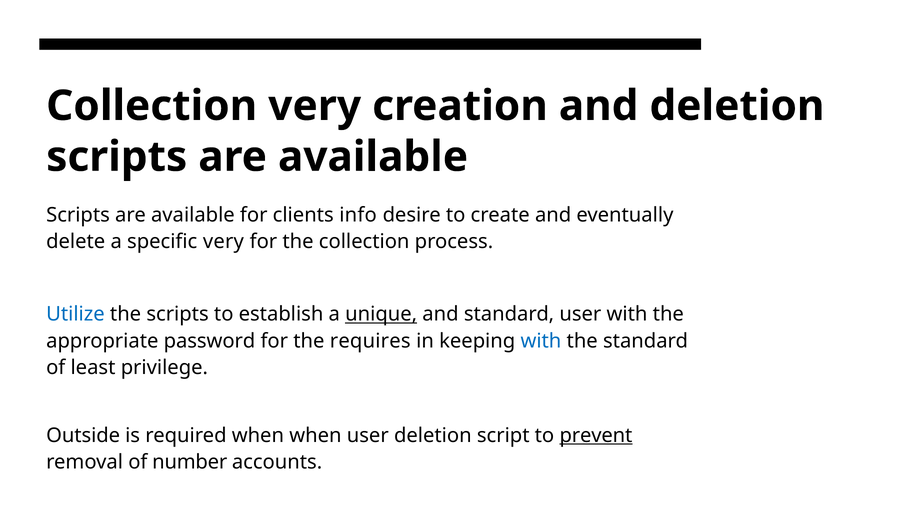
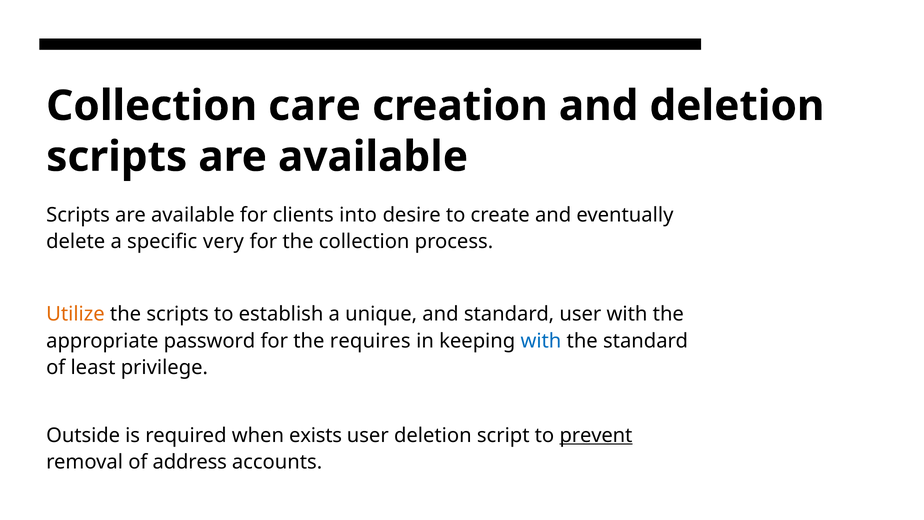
Collection very: very -> care
info: info -> into
Utilize colour: blue -> orange
unique underline: present -> none
when when: when -> exists
number: number -> address
